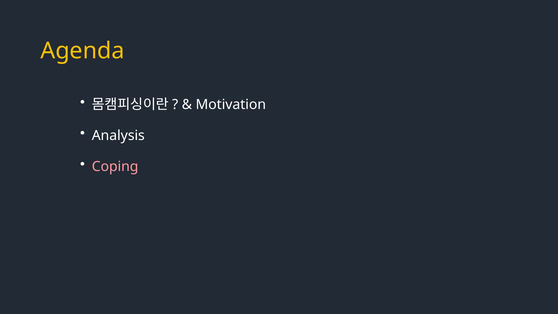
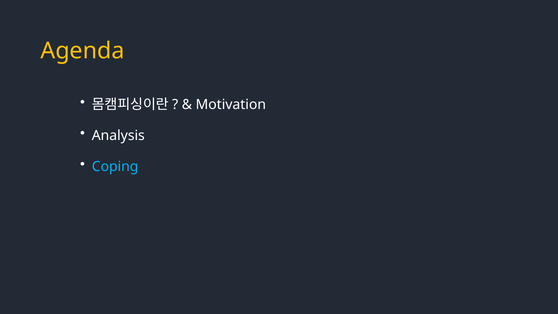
Coping colour: pink -> light blue
